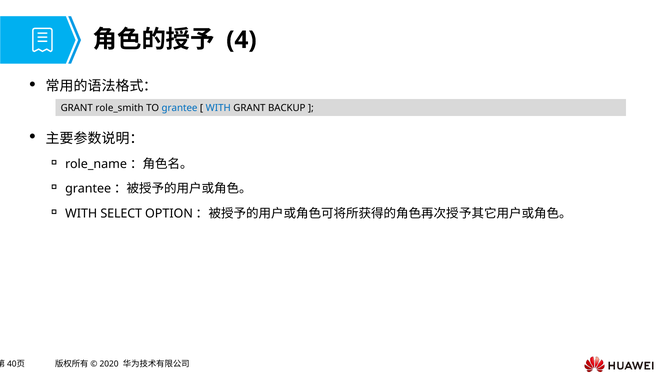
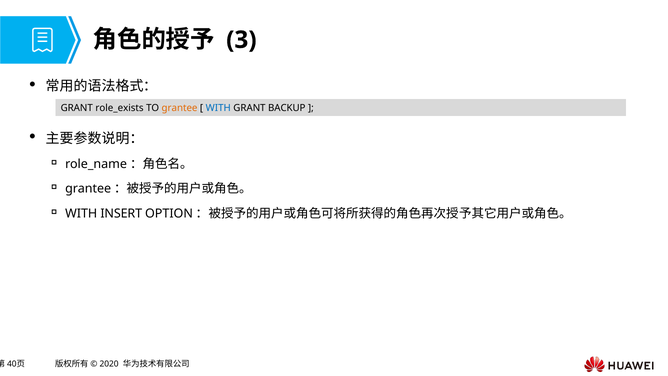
4: 4 -> 3
role_smith: role_smith -> role_exists
grantee colour: blue -> orange
SELECT: SELECT -> INSERT
